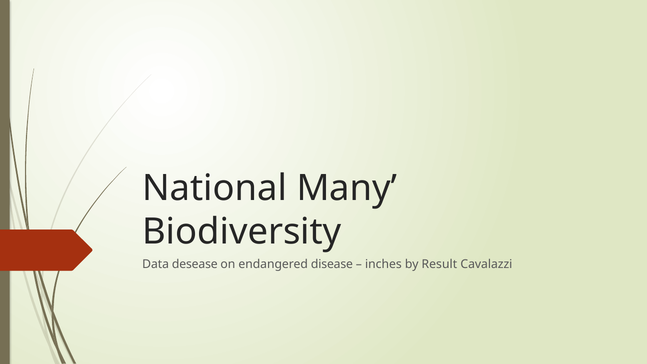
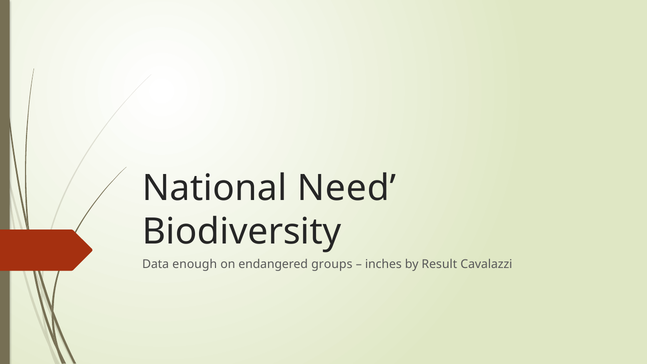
Many: Many -> Need
desease: desease -> enough
disease: disease -> groups
